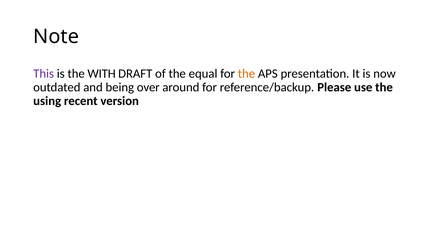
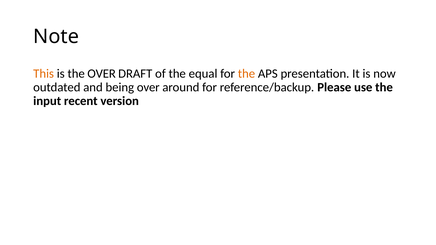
This colour: purple -> orange
the WITH: WITH -> OVER
using: using -> input
